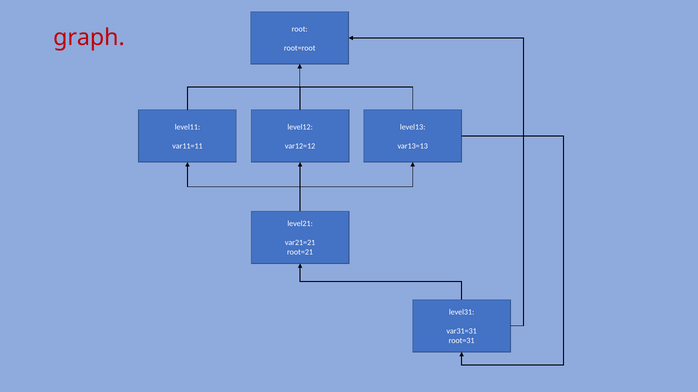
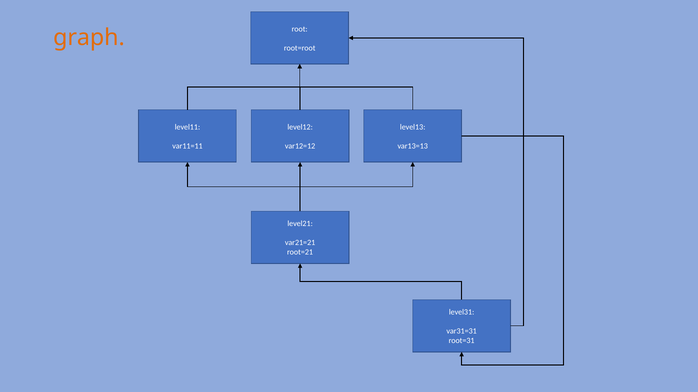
graph colour: red -> orange
